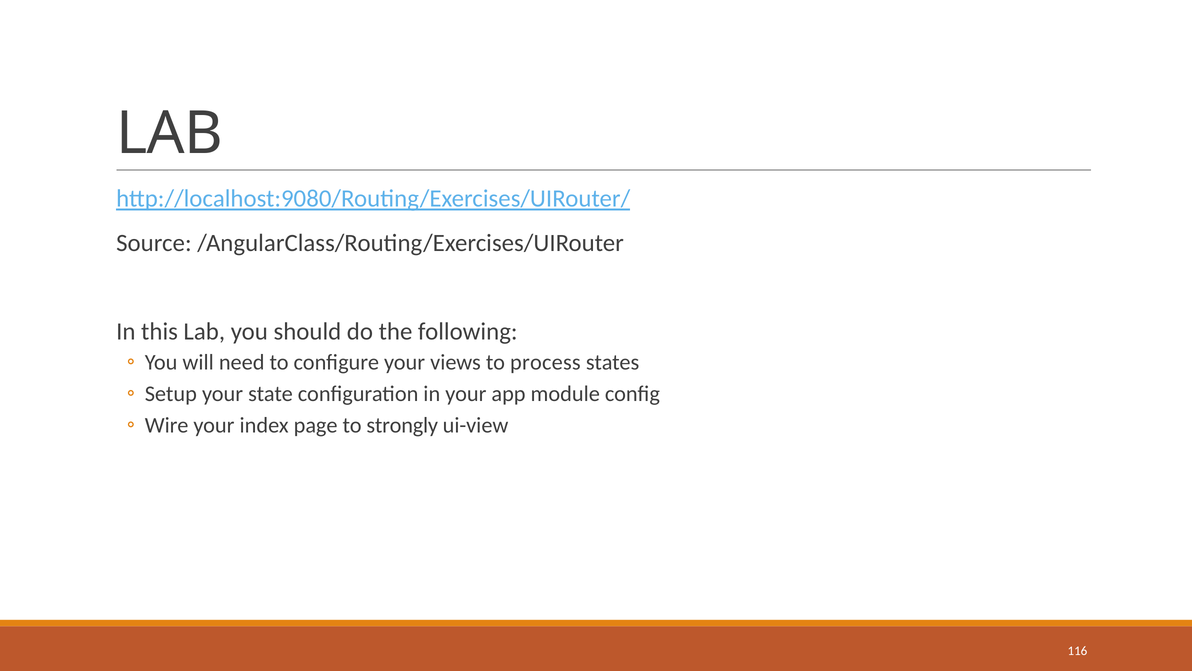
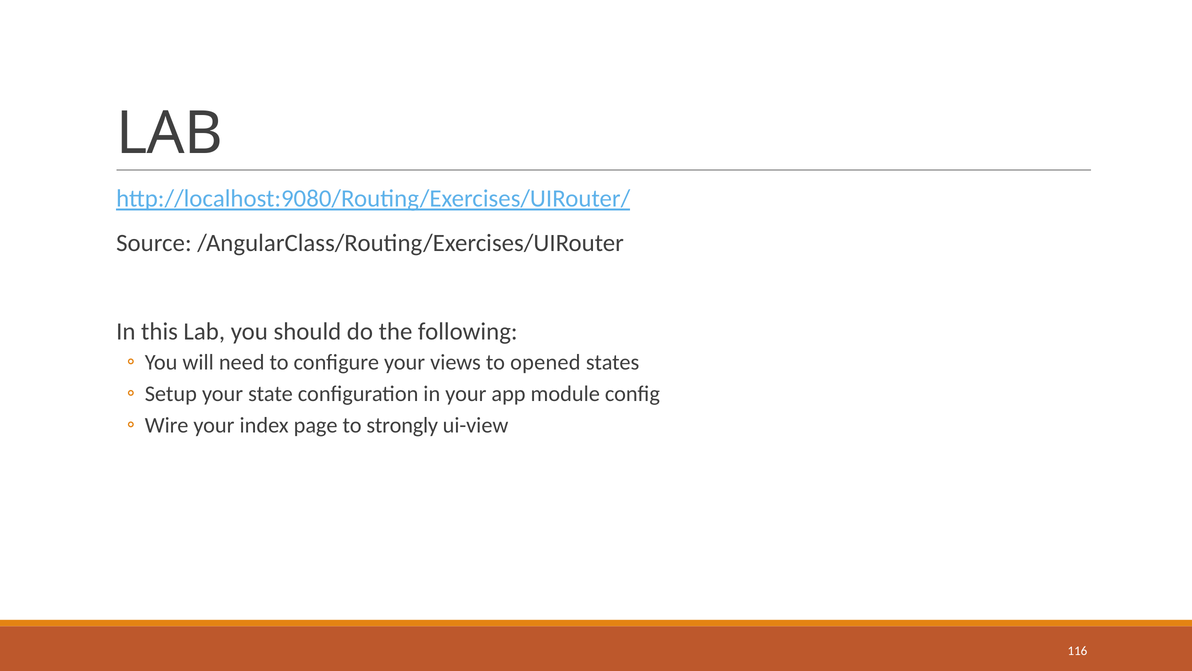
process: process -> opened
